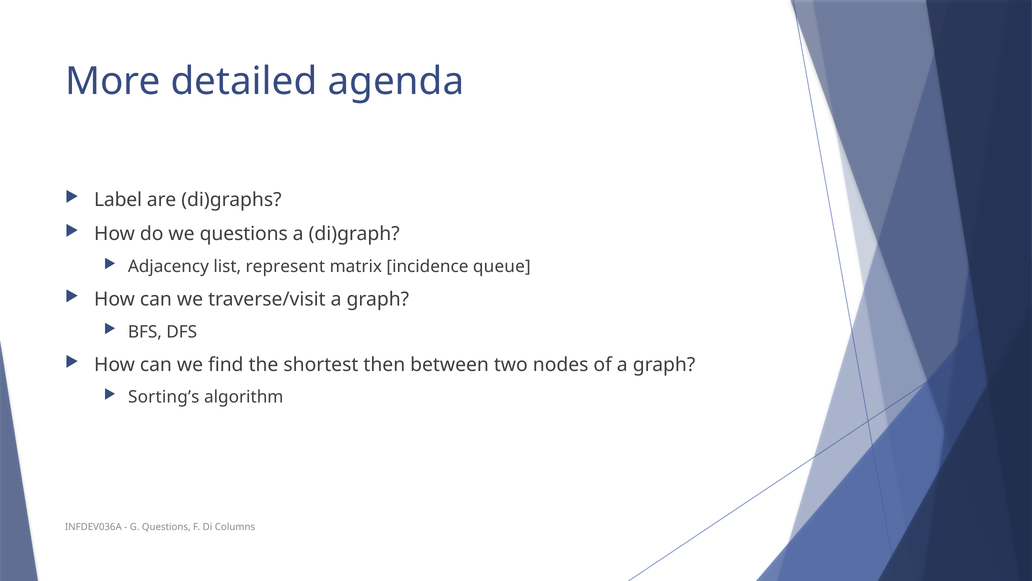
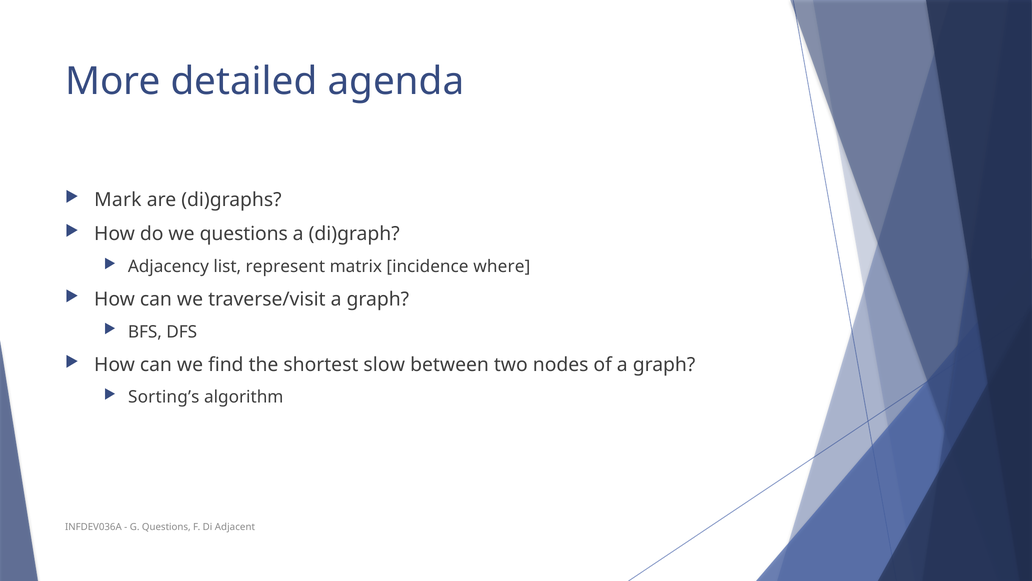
Label: Label -> Mark
queue: queue -> where
then: then -> slow
Columns: Columns -> Adjacent
